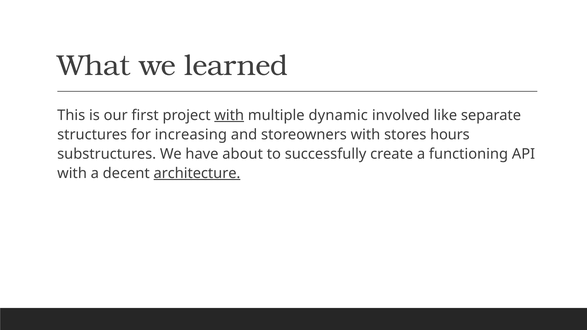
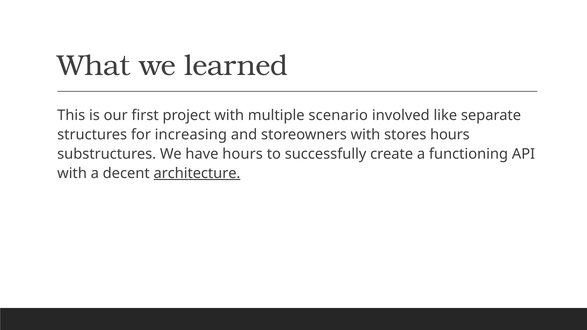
with at (229, 115) underline: present -> none
dynamic: dynamic -> scenario
have about: about -> hours
